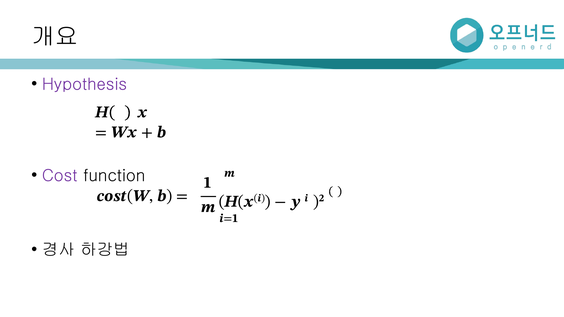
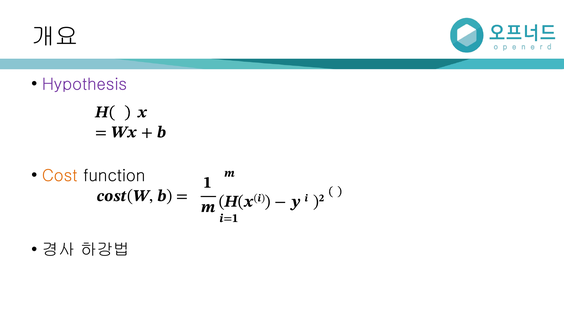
Cost colour: purple -> orange
